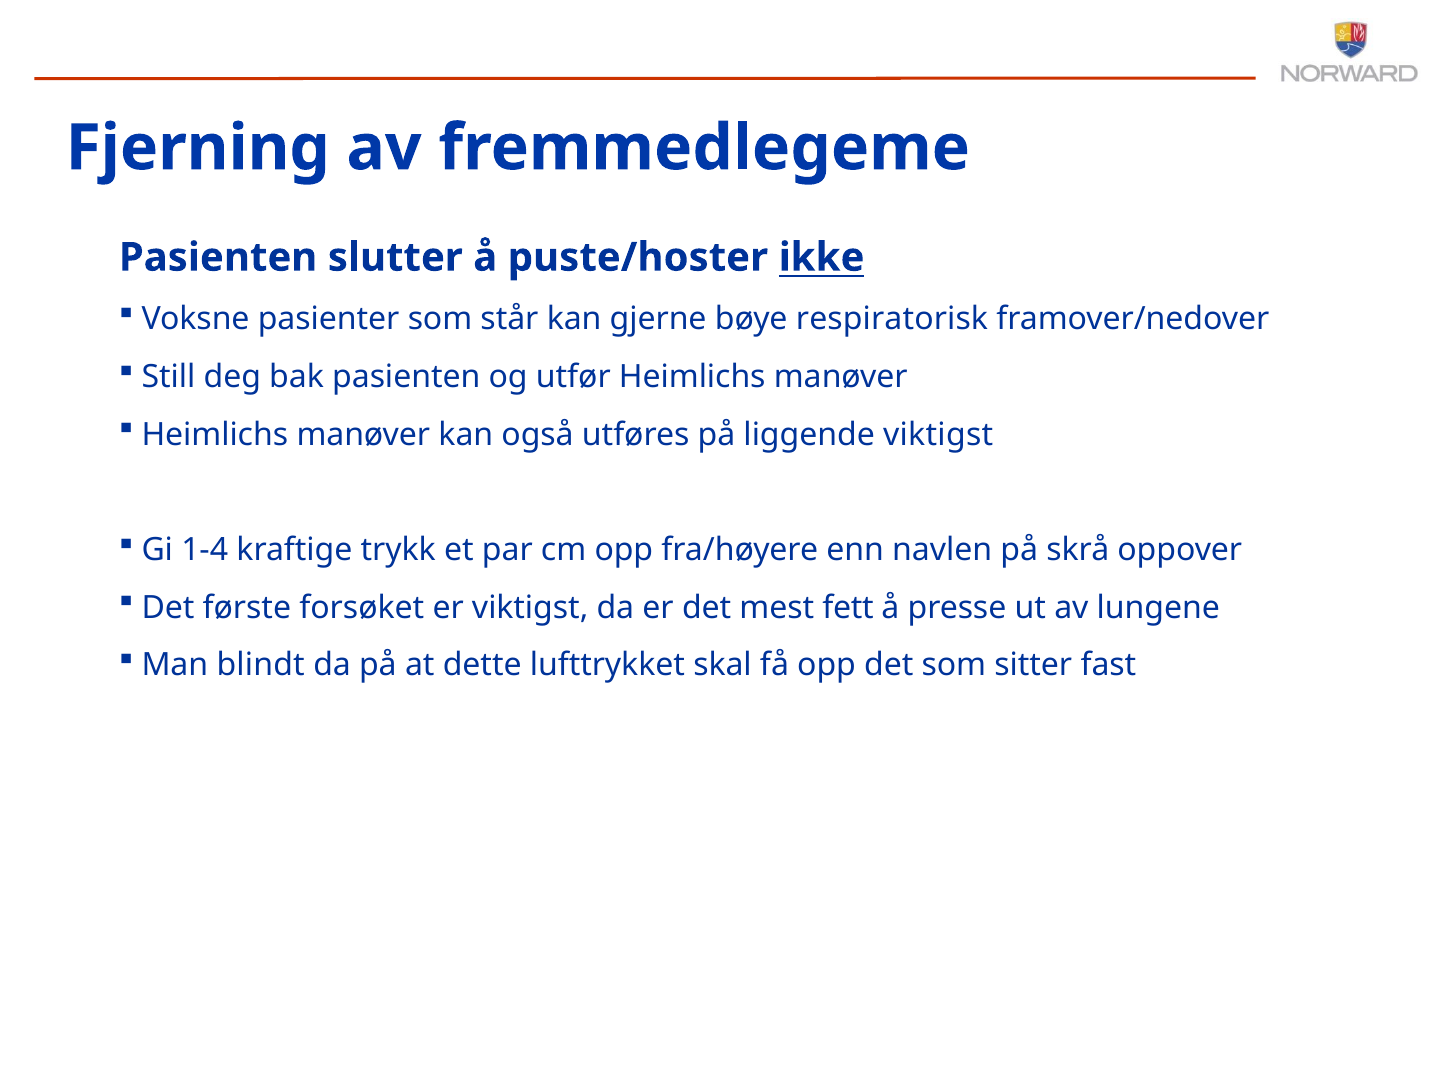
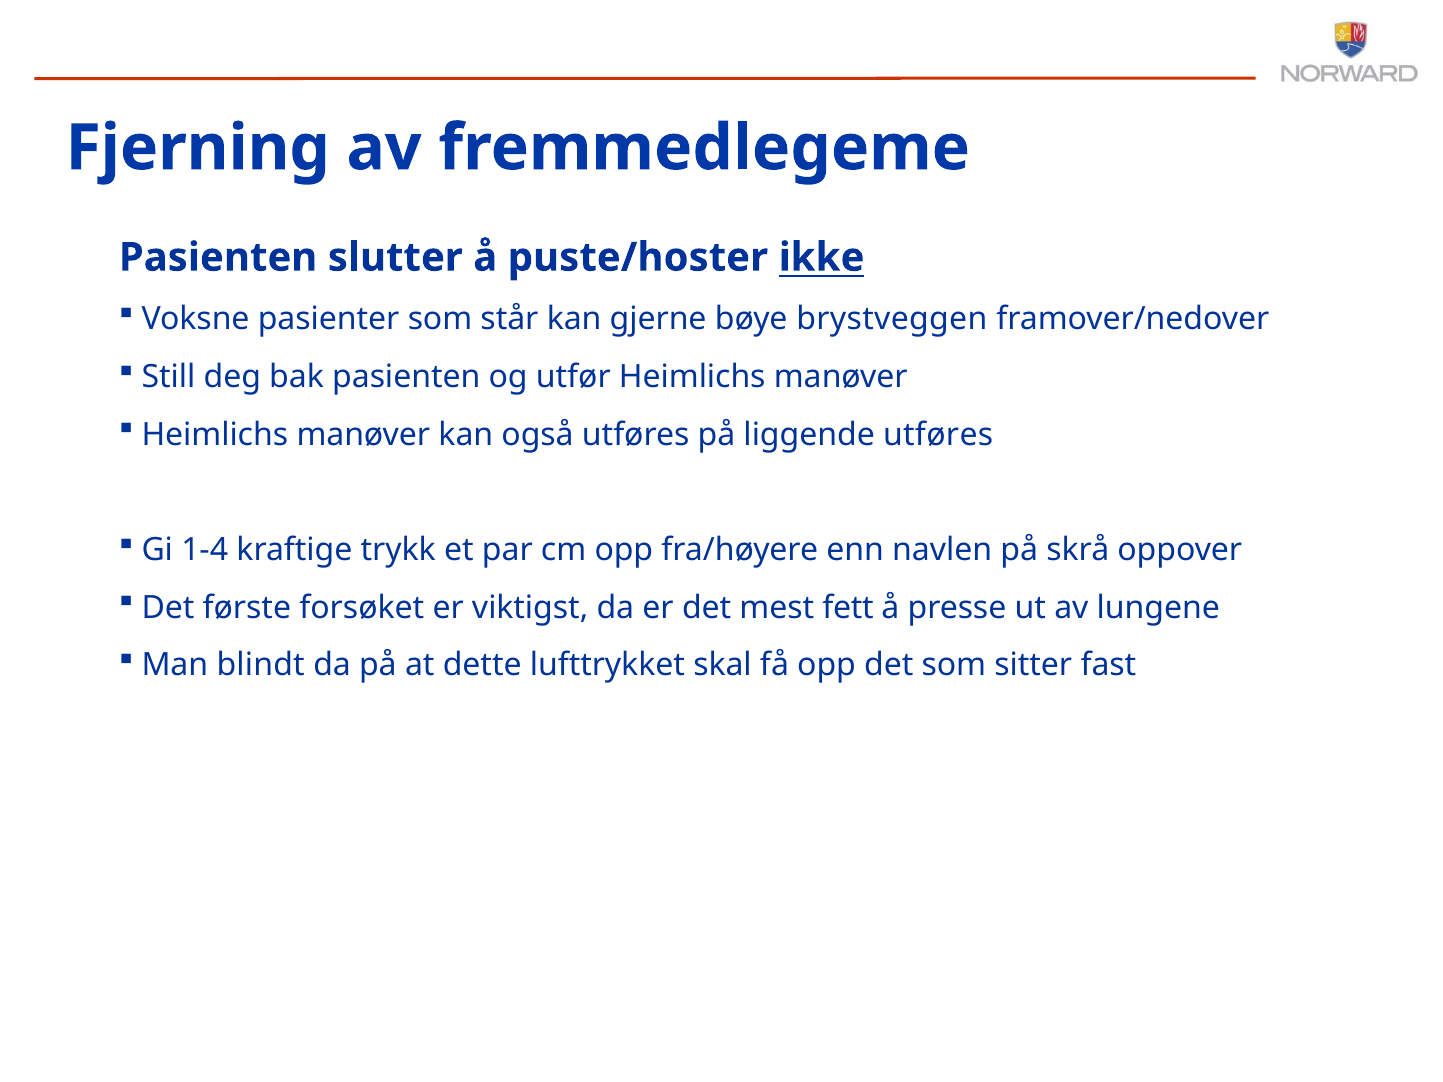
respiratorisk: respiratorisk -> brystveggen
liggende viktigst: viktigst -> utføres
